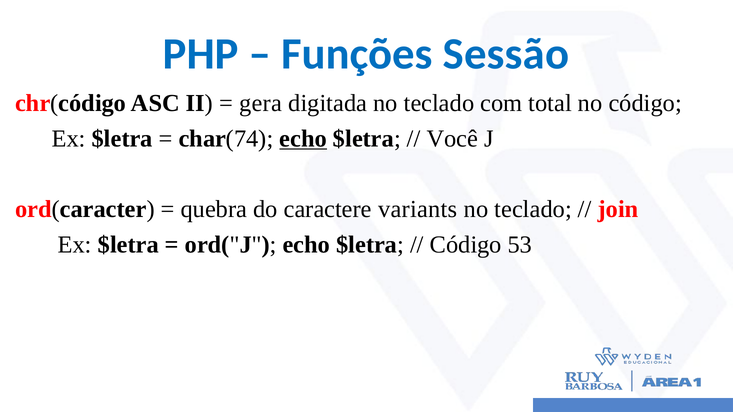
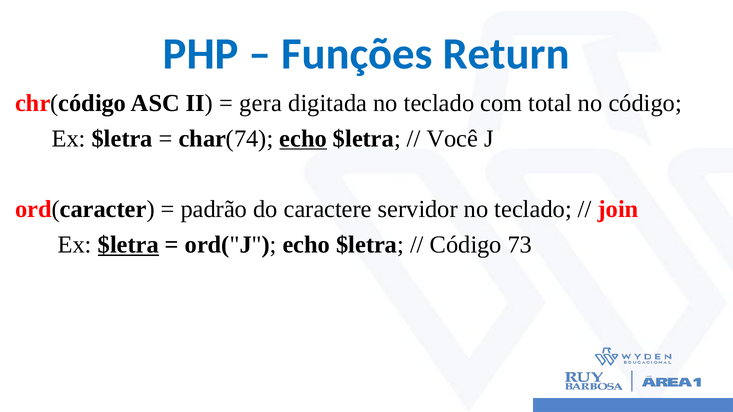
Sessão: Sessão -> Return
quebra: quebra -> padrão
variants: variants -> servidor
$letra at (128, 245) underline: none -> present
53: 53 -> 73
